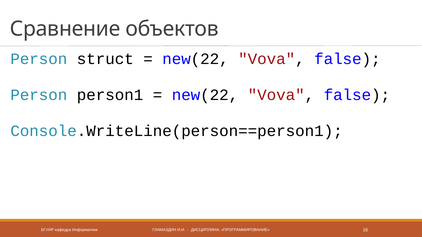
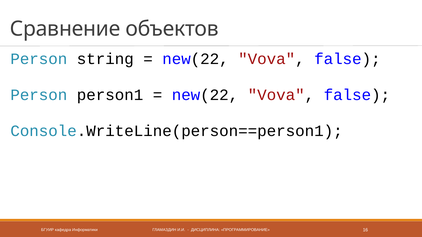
struct: struct -> string
